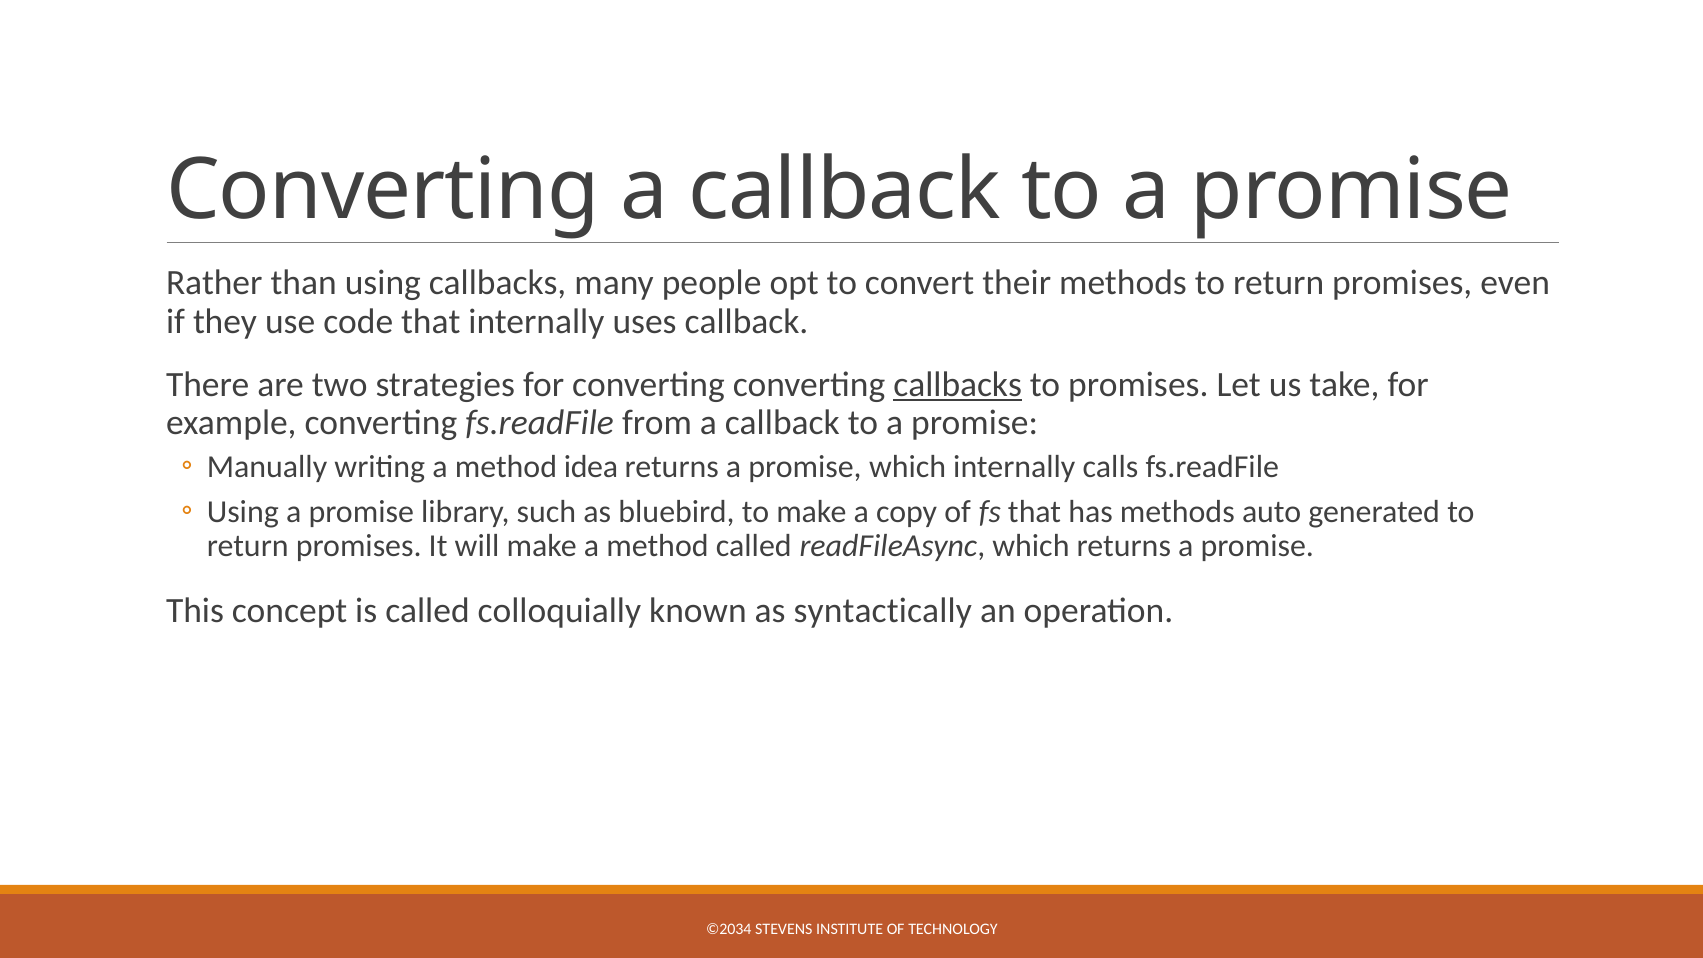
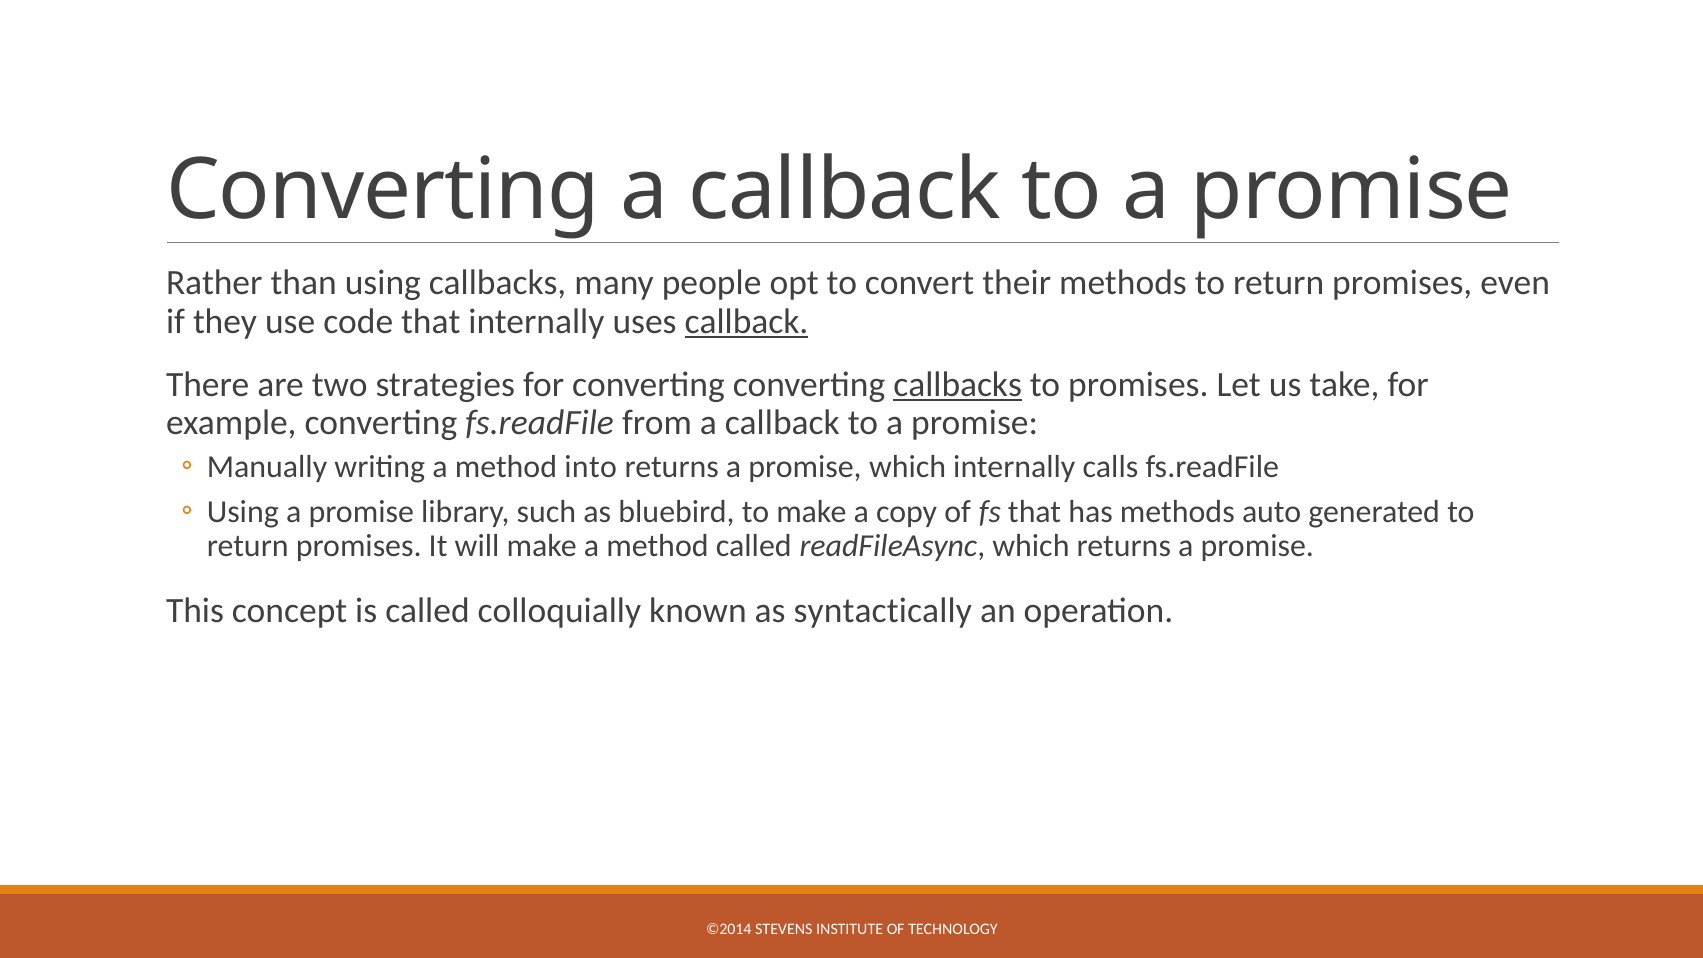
callback at (747, 321) underline: none -> present
idea: idea -> into
©2034: ©2034 -> ©2014
